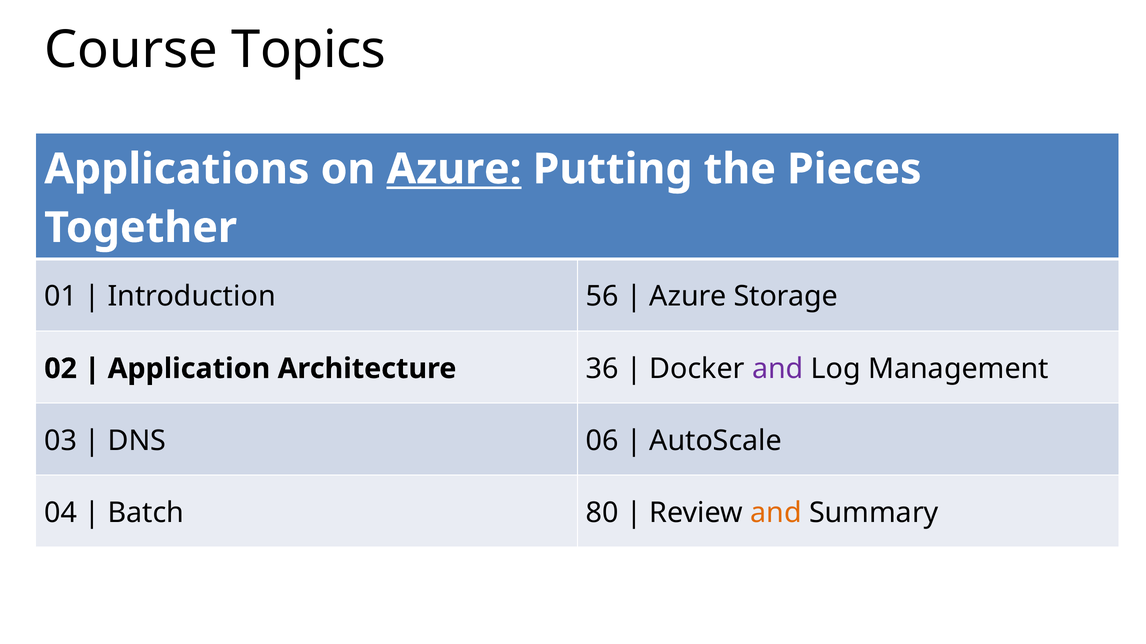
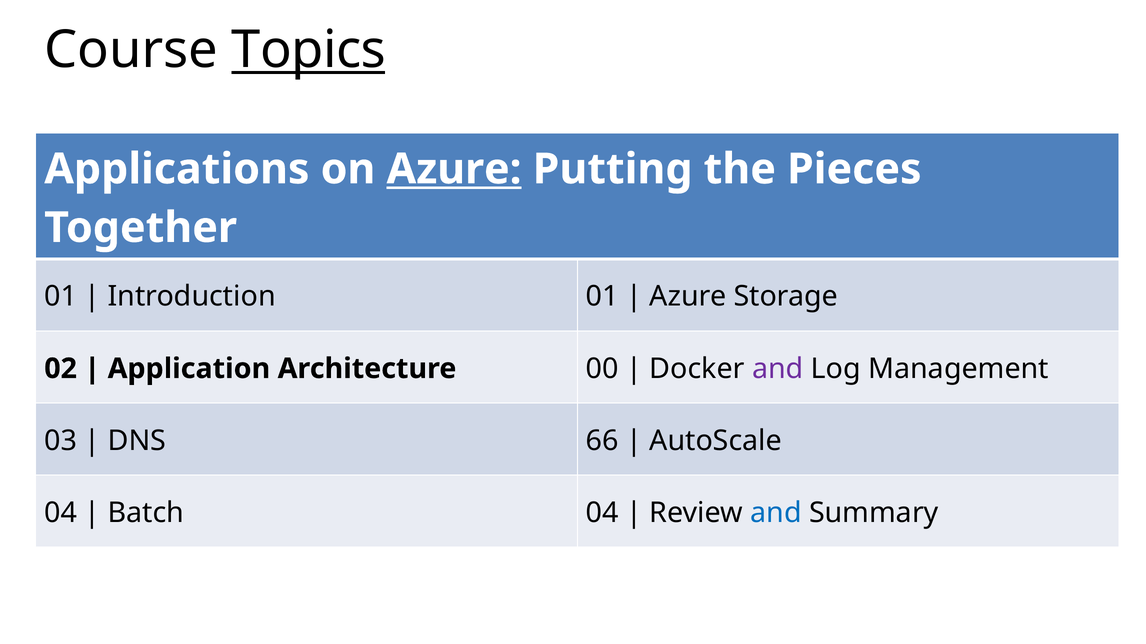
Topics underline: none -> present
Introduction 56: 56 -> 01
36: 36 -> 00
06: 06 -> 66
Batch 80: 80 -> 04
and at (776, 513) colour: orange -> blue
